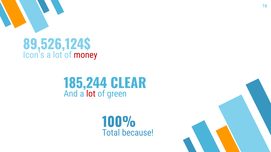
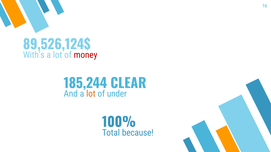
Icon’s: Icon’s -> With’s
lot at (91, 94) colour: red -> orange
green: green -> under
